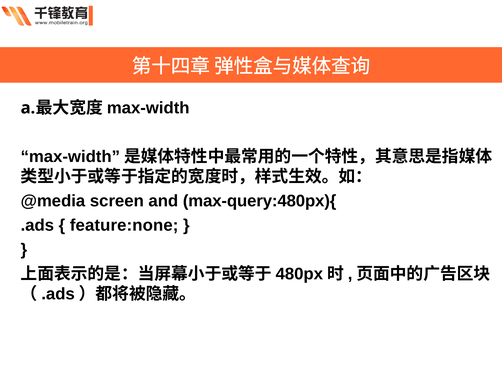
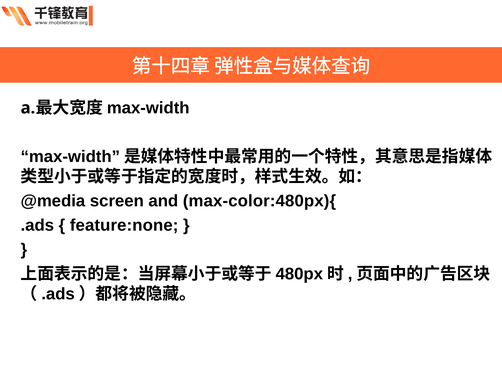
max-query:480px){: max-query:480px){ -> max-color:480px){
